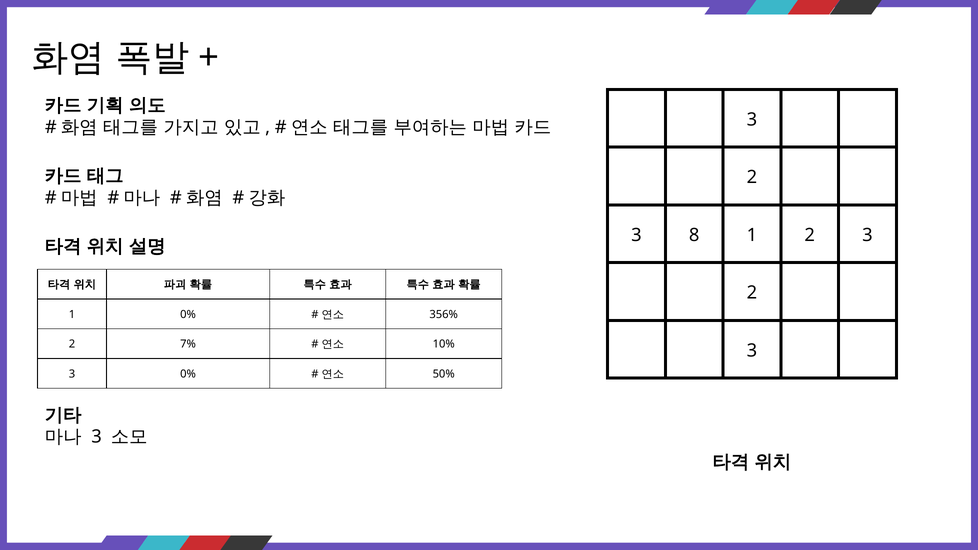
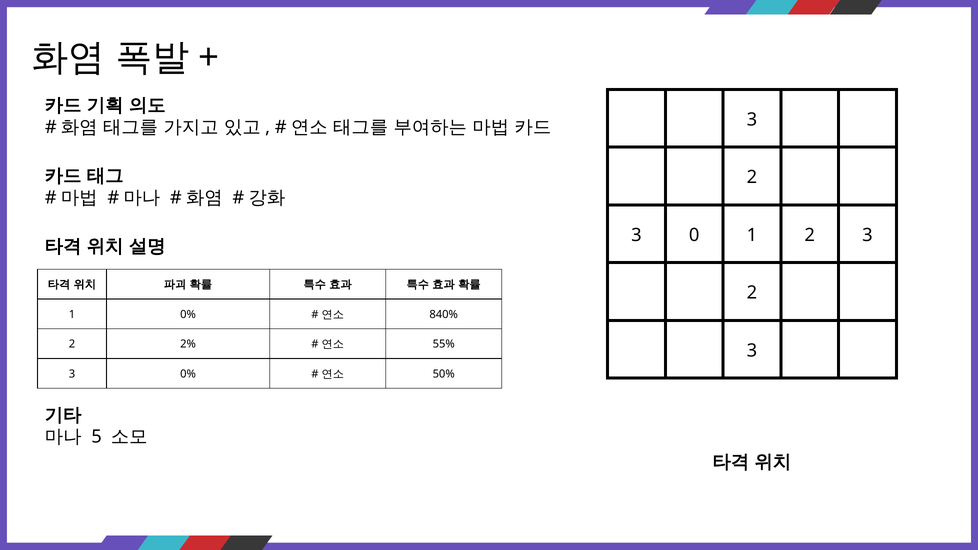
8: 8 -> 0
356%: 356% -> 840%
7%: 7% -> 2%
10%: 10% -> 55%
3 at (97, 437): 3 -> 5
